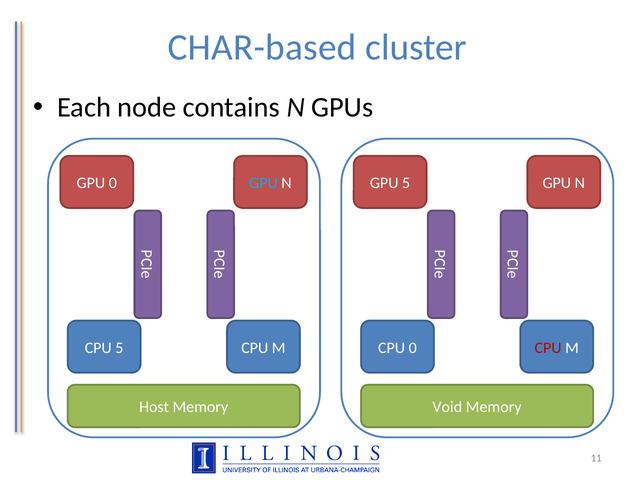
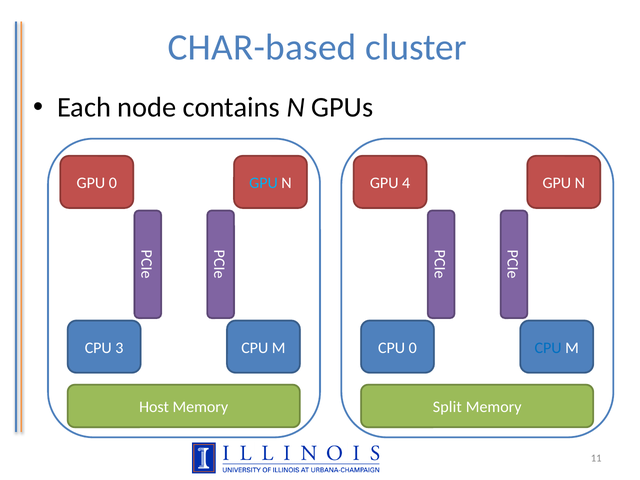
GPU 5: 5 -> 4
CPU 5: 5 -> 3
CPU at (548, 348) colour: red -> blue
Void: Void -> Split
